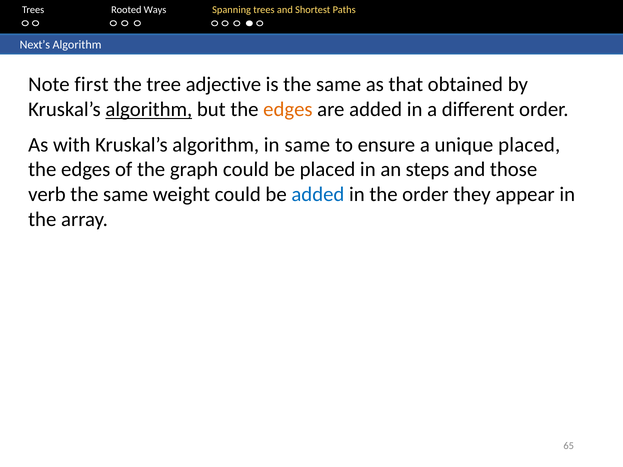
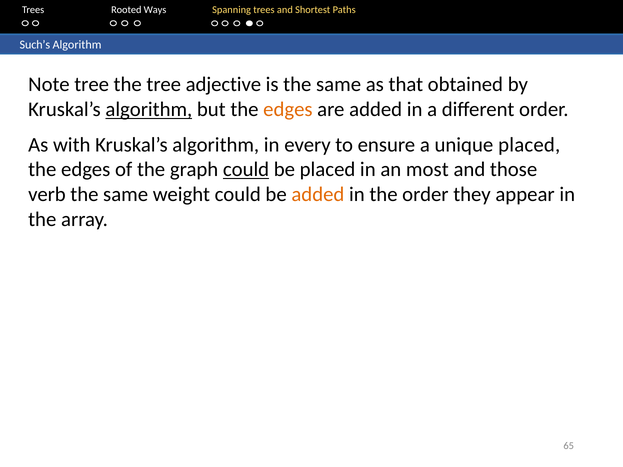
Next’s: Next’s -> Such’s
Note first: first -> tree
in same: same -> every
could at (246, 170) underline: none -> present
steps: steps -> most
added at (318, 195) colour: blue -> orange
